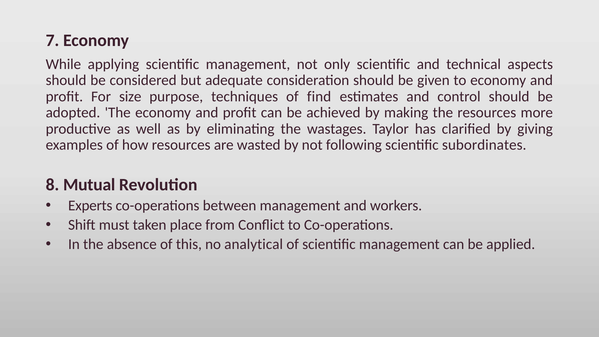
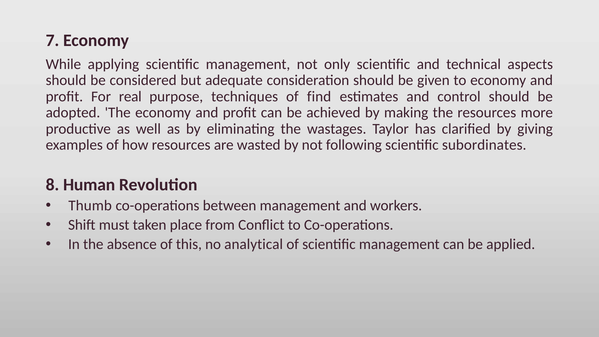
size: size -> real
Mutual: Mutual -> Human
Experts: Experts -> Thumb
